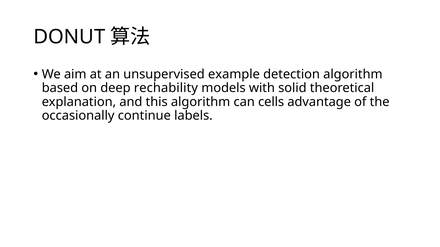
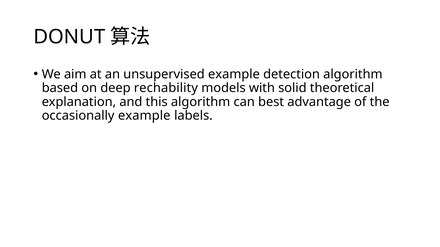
cells: cells -> best
occasionally continue: continue -> example
